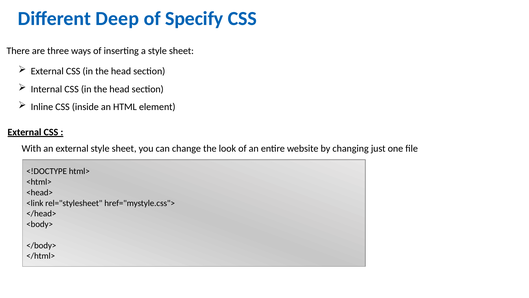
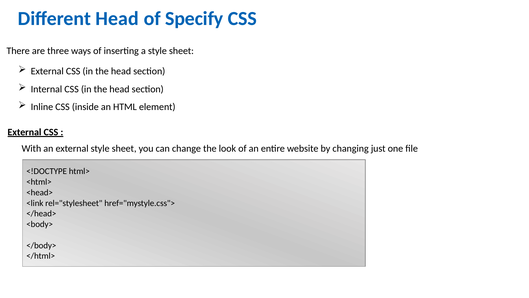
Different Deep: Deep -> Head
